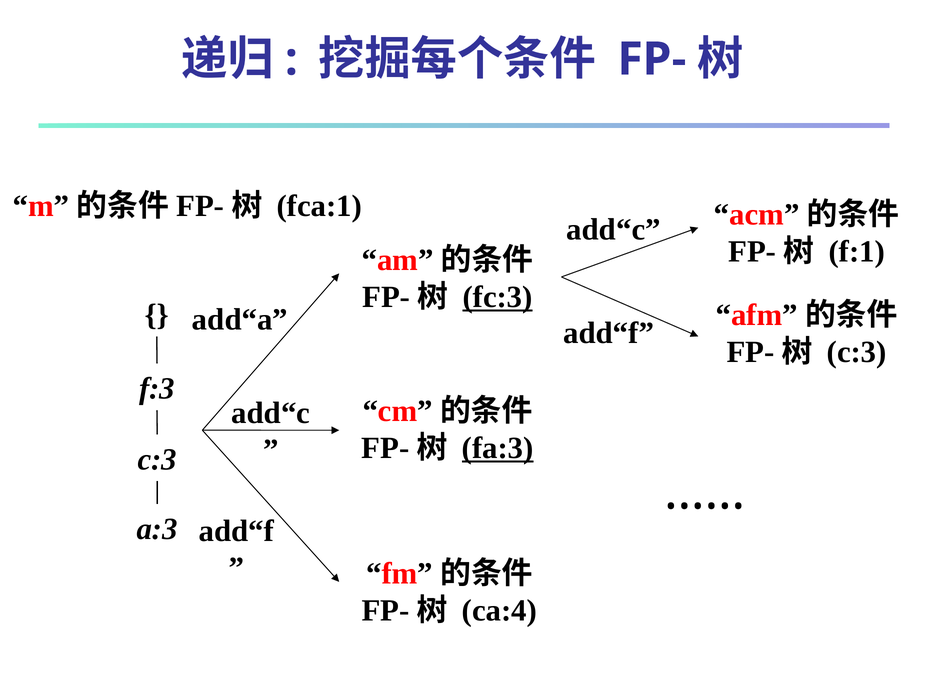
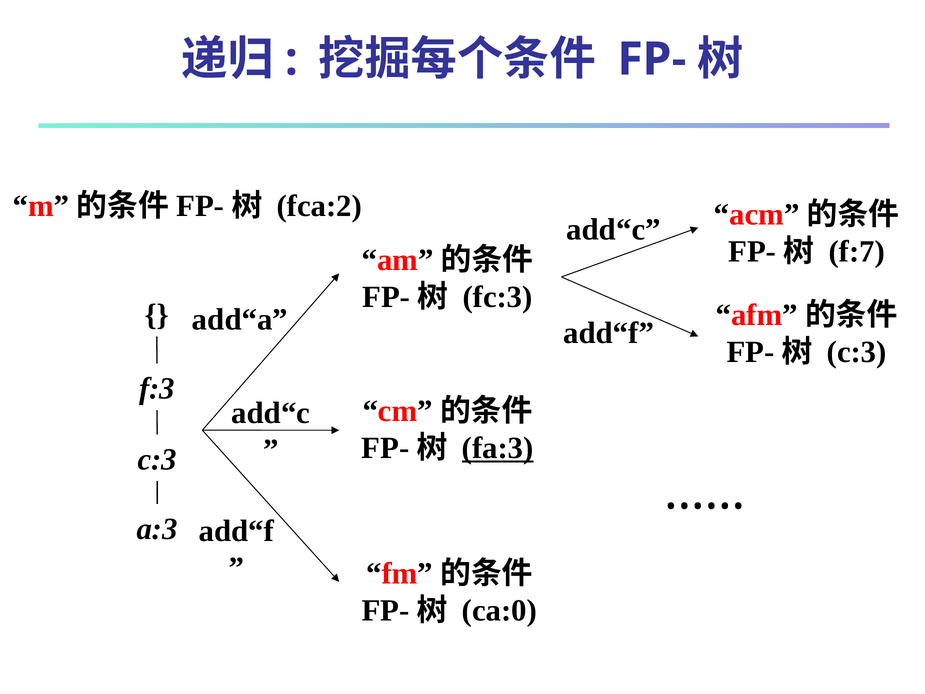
fca:1: fca:1 -> fca:2
f:1: f:1 -> f:7
fc:3 underline: present -> none
ca:4: ca:4 -> ca:0
